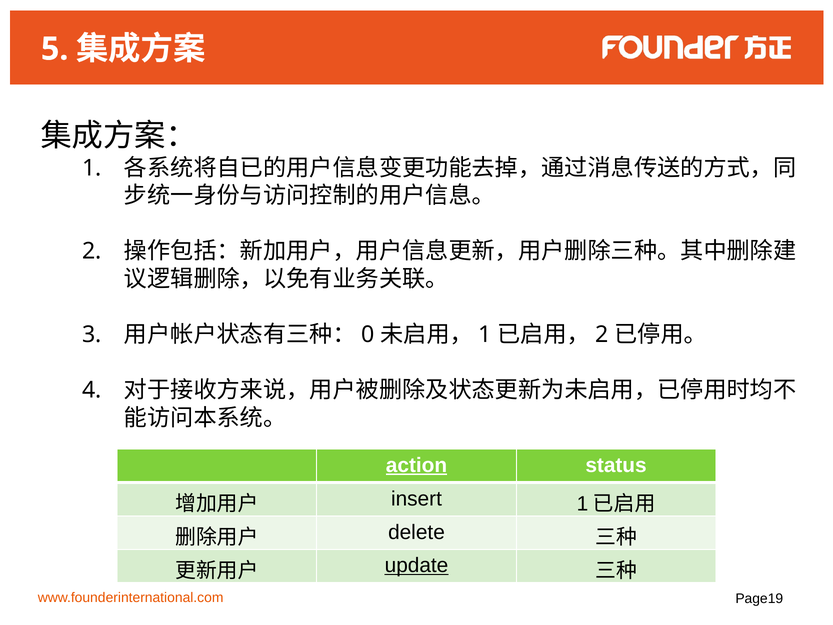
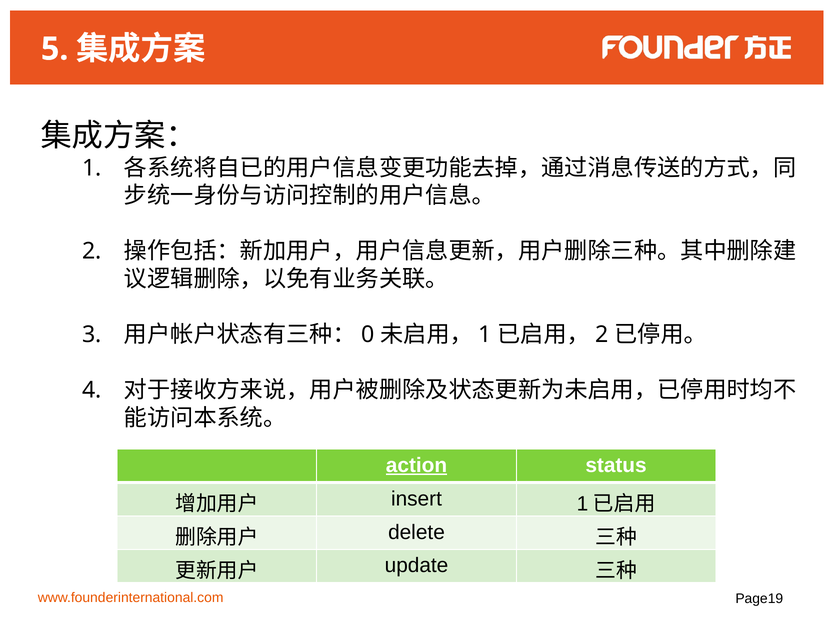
update underline: present -> none
